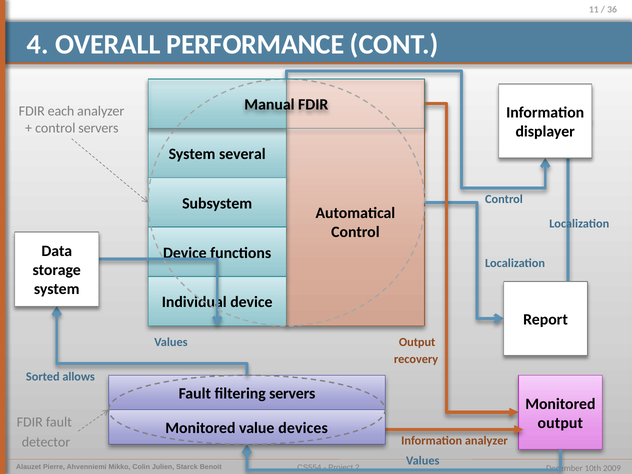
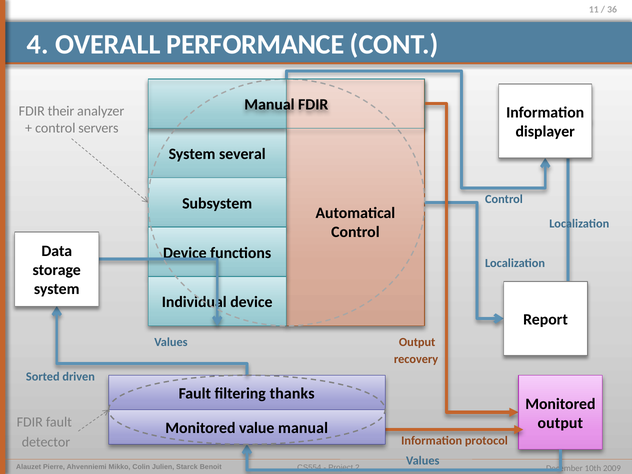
each: each -> their
allows: allows -> driven
filtering servers: servers -> thanks
value devices: devices -> manual
Information analyzer: analyzer -> protocol
